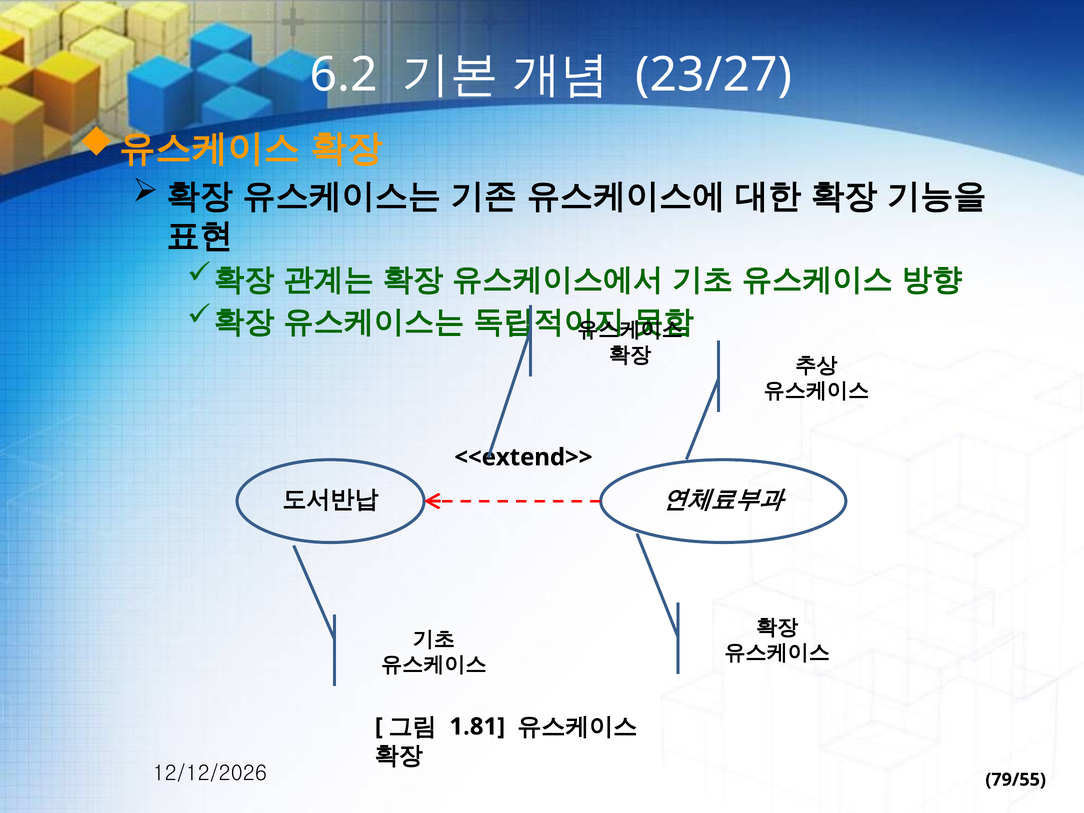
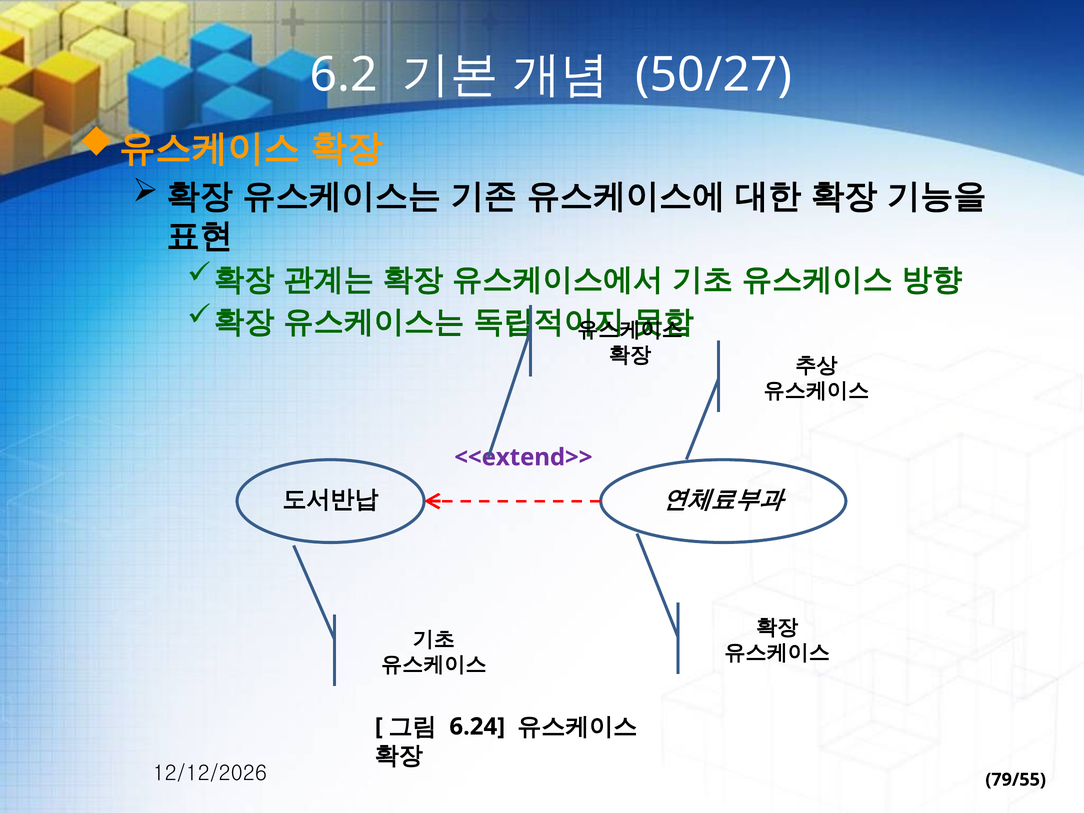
23/27: 23/27 -> 50/27
<<extend>> colour: black -> purple
1.81: 1.81 -> 6.24
